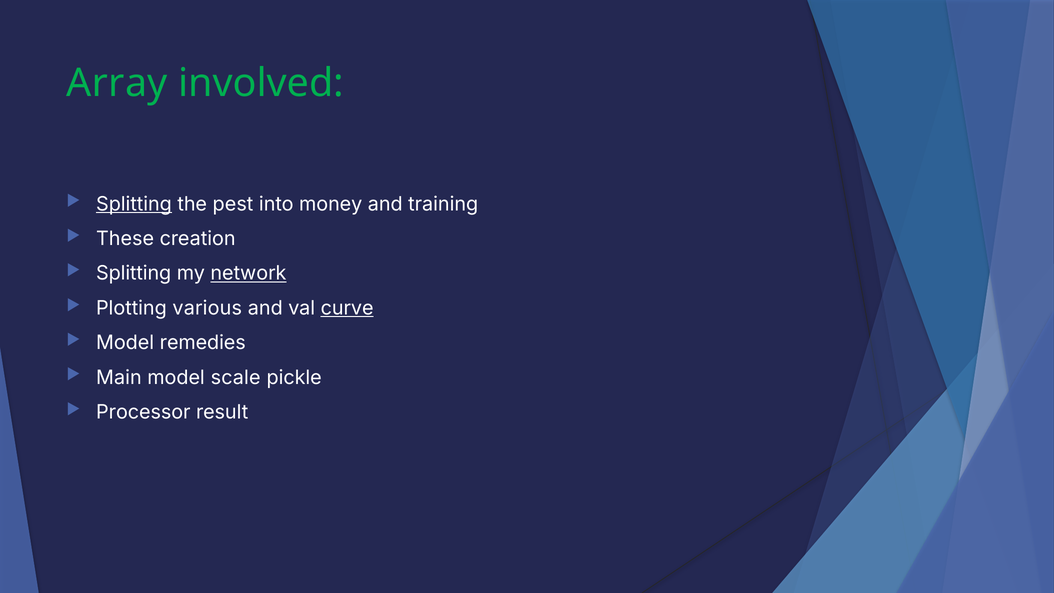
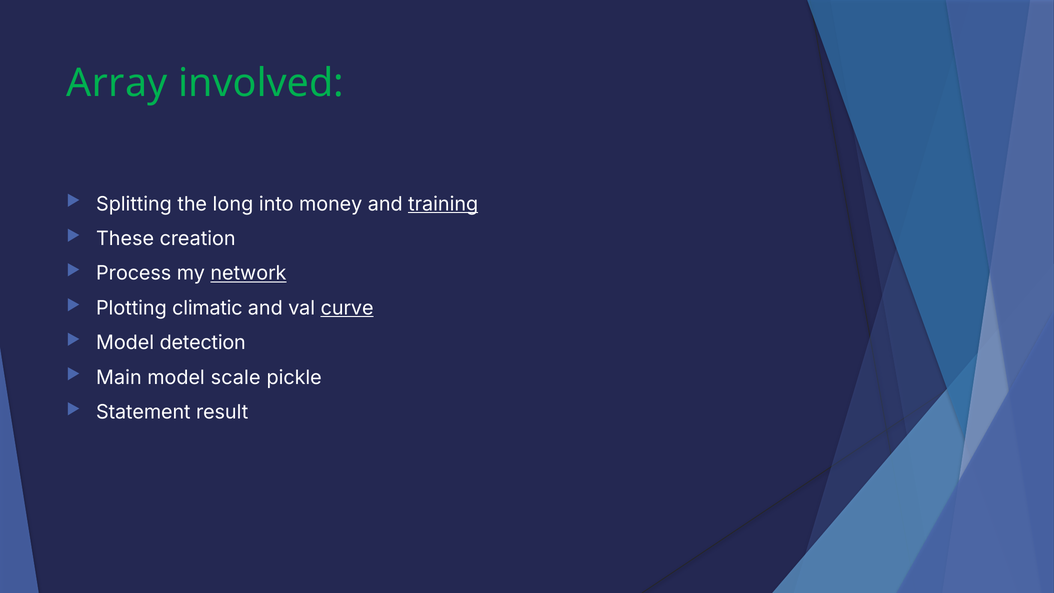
Splitting at (134, 204) underline: present -> none
pest: pest -> long
training underline: none -> present
Splitting at (134, 273): Splitting -> Process
various: various -> climatic
remedies: remedies -> detection
Processor: Processor -> Statement
